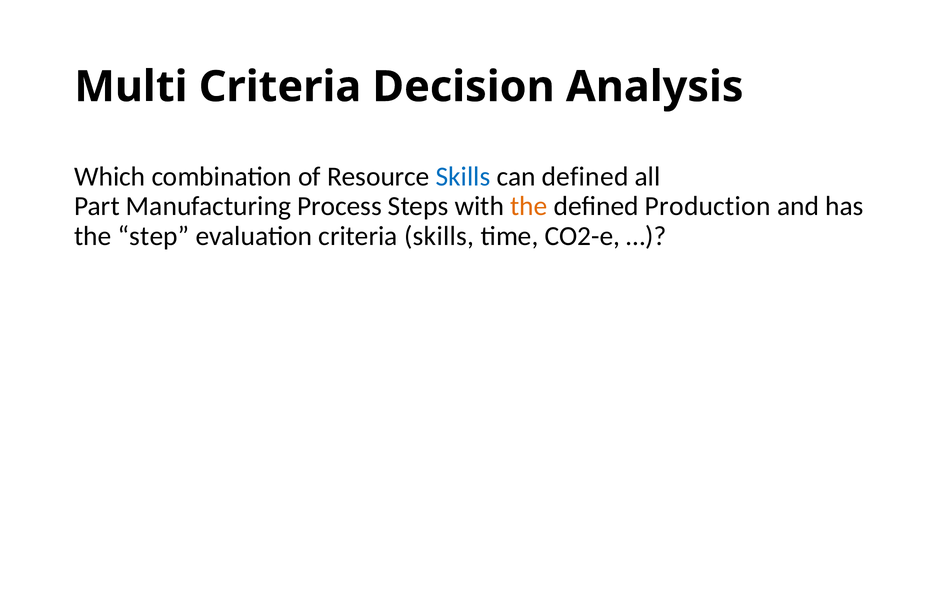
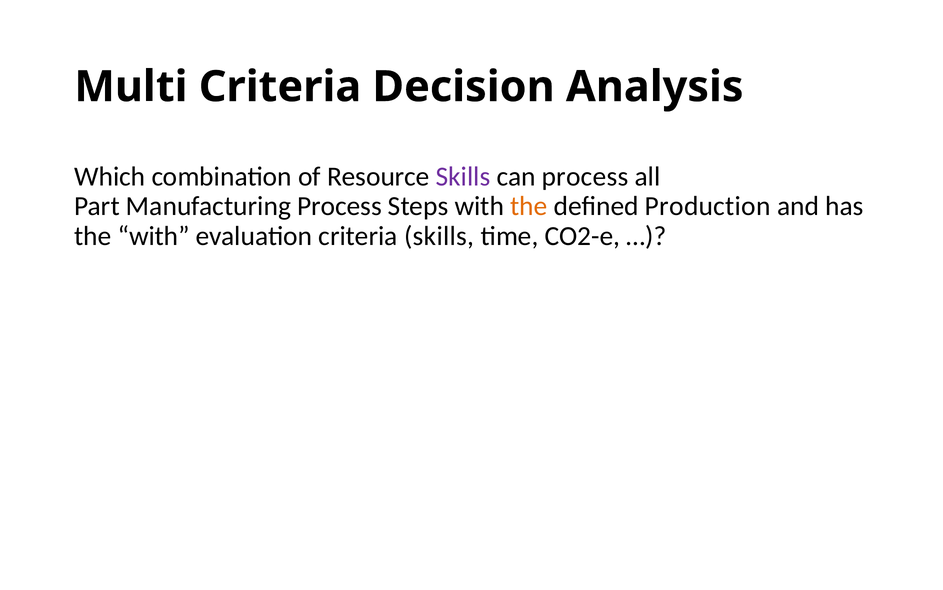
Skills at (463, 176) colour: blue -> purple
can defined: defined -> process
the step: step -> with
